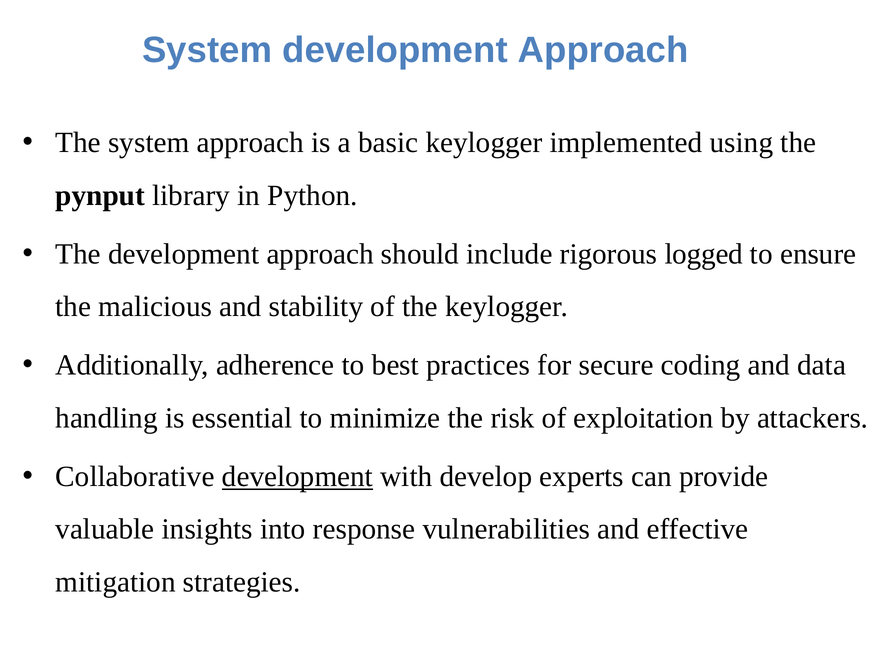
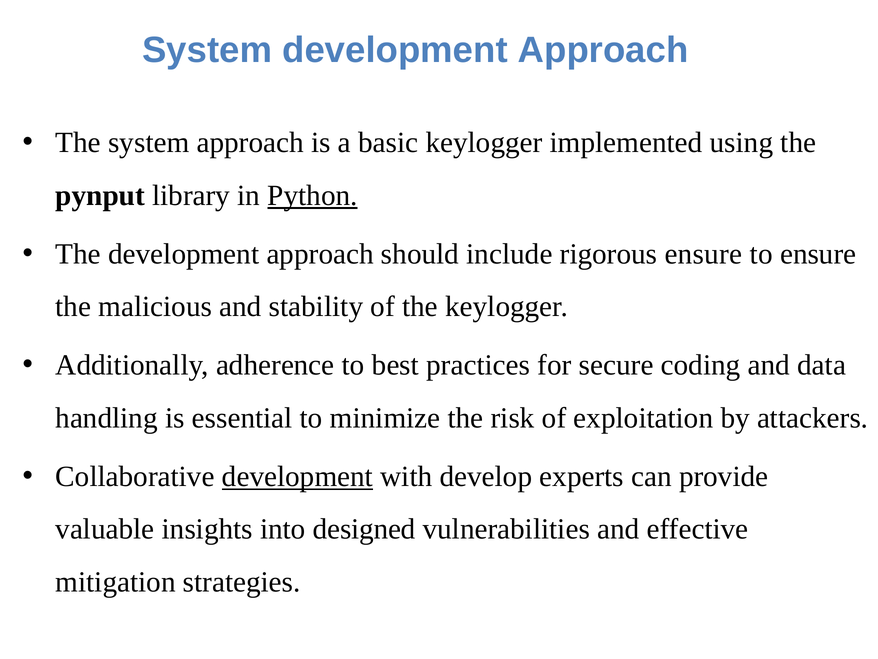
Python underline: none -> present
rigorous logged: logged -> ensure
response: response -> designed
